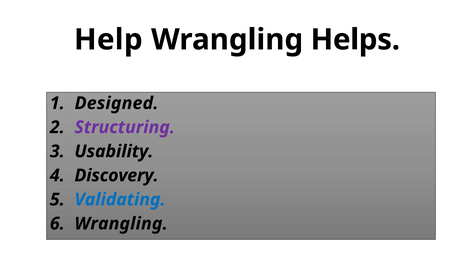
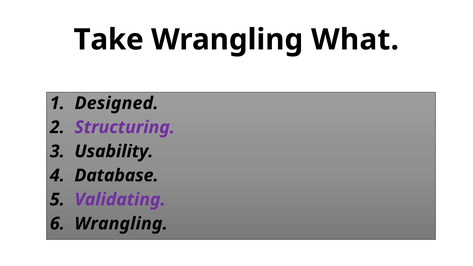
Help: Help -> Take
Helps: Helps -> What
Discovery: Discovery -> Database
Validating colour: blue -> purple
